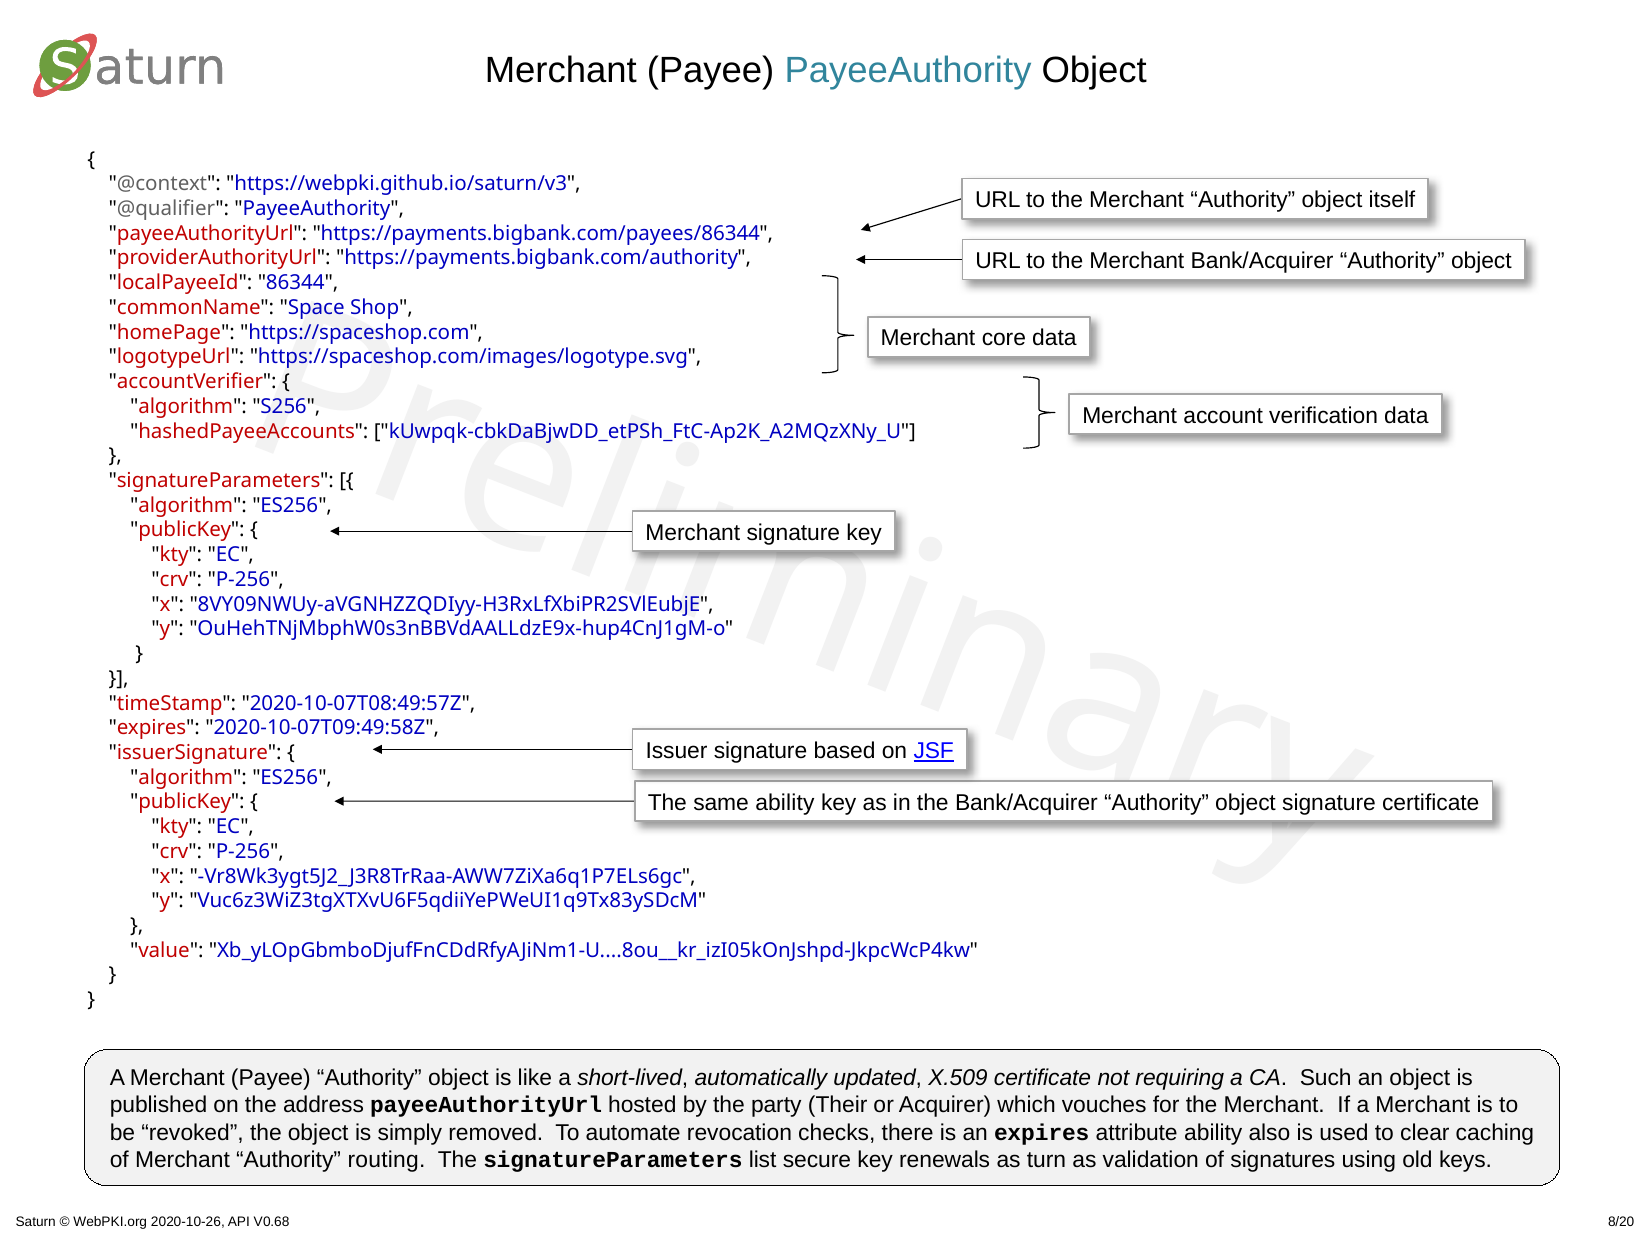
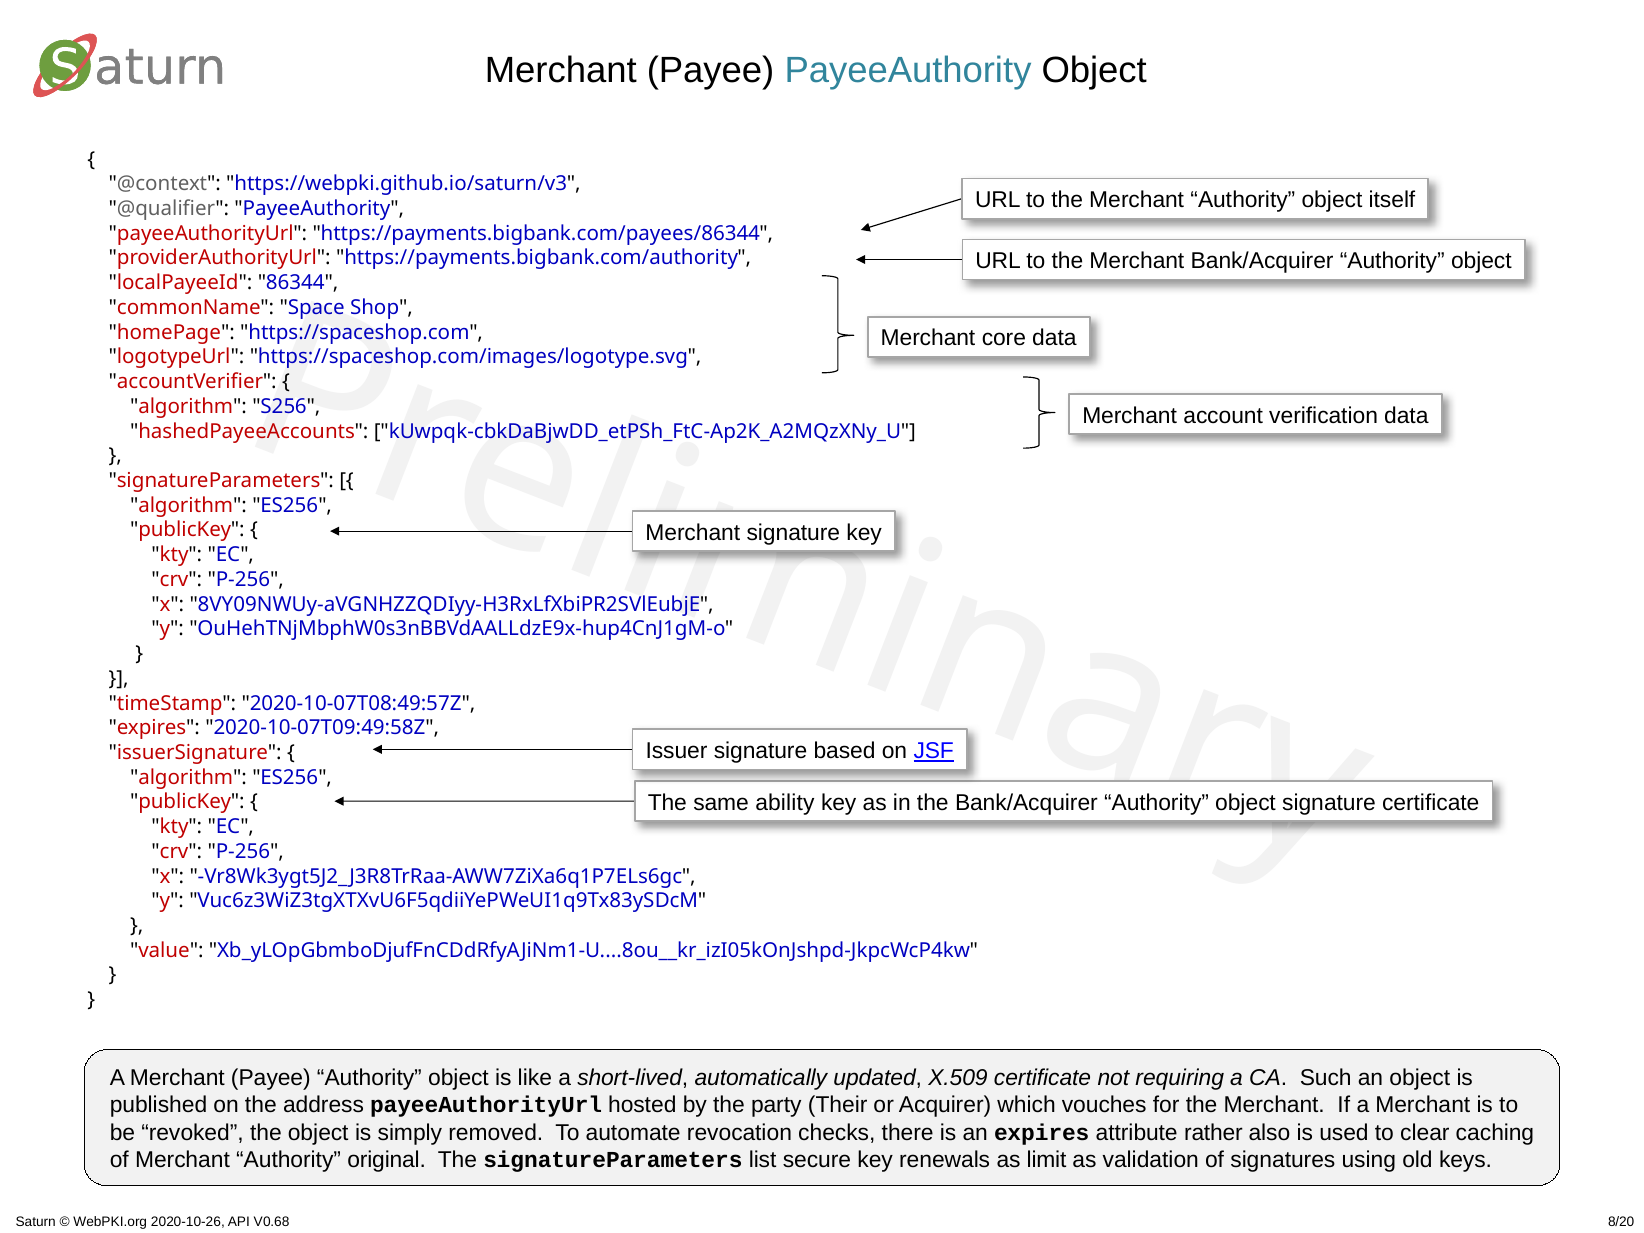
attribute ability: ability -> rather
routing: routing -> original
turn: turn -> limit
